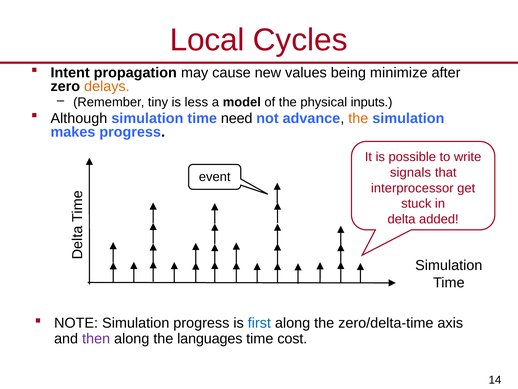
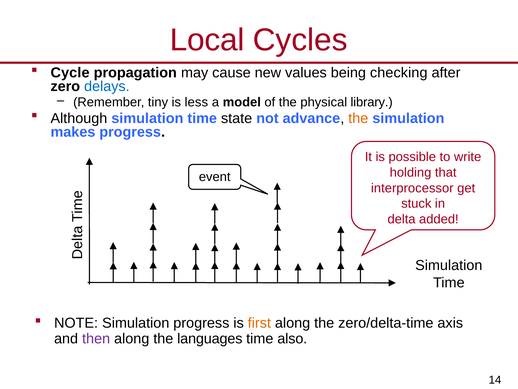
Intent: Intent -> Cycle
minimize: minimize -> checking
delays colour: orange -> blue
inputs: inputs -> library
need: need -> state
signals: signals -> holding
first colour: blue -> orange
cost: cost -> also
